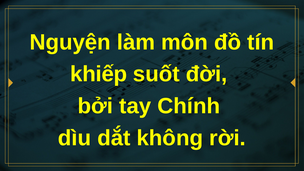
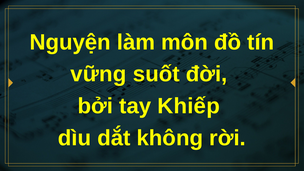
khiếp: khiếp -> vững
Chính: Chính -> Khiếp
